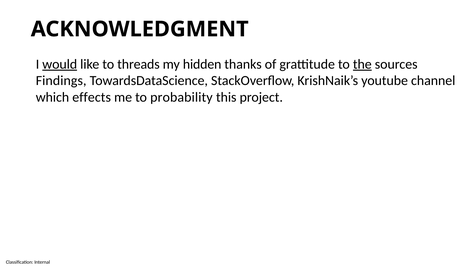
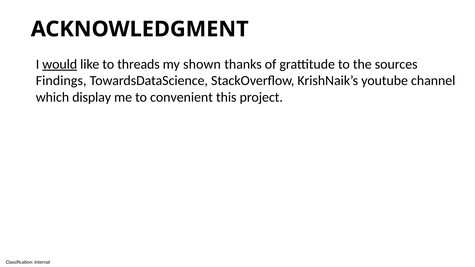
hidden: hidden -> shown
the underline: present -> none
effects: effects -> display
probability: probability -> convenient
